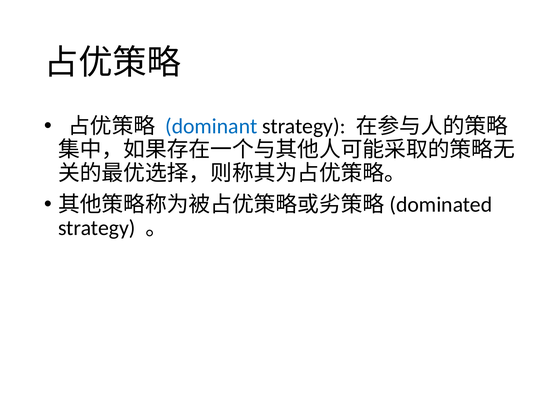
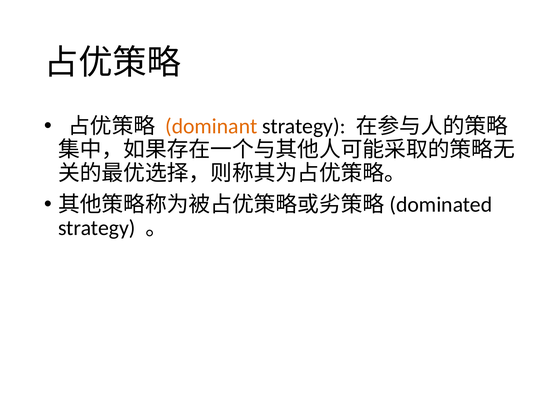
dominant colour: blue -> orange
